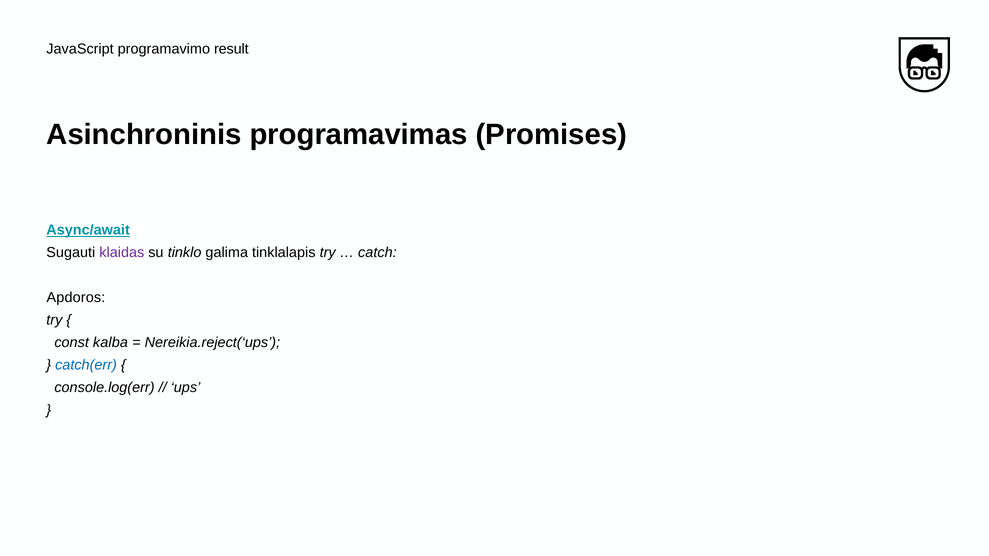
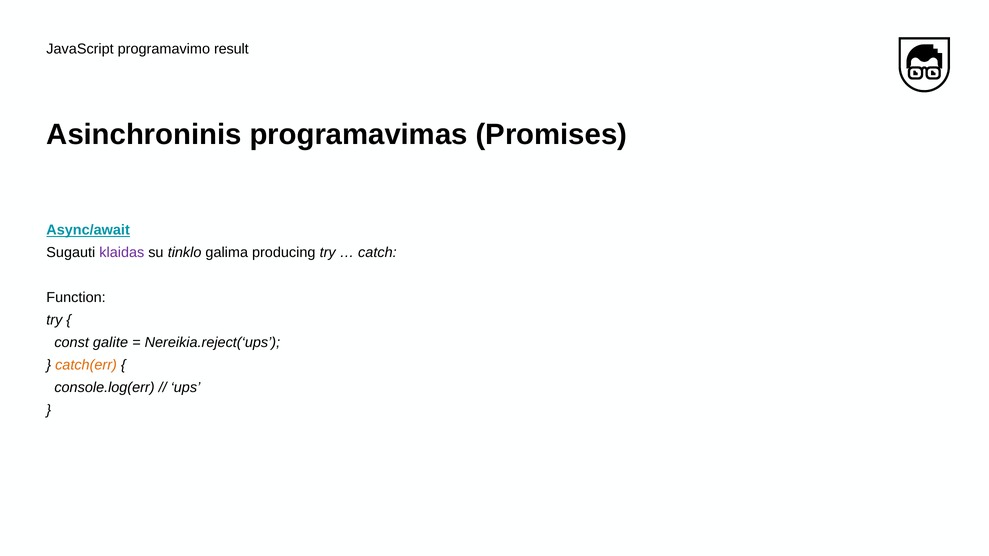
tinklalapis: tinklalapis -> producing
Apdoros: Apdoros -> Function
kalba: kalba -> galite
catch(err colour: blue -> orange
